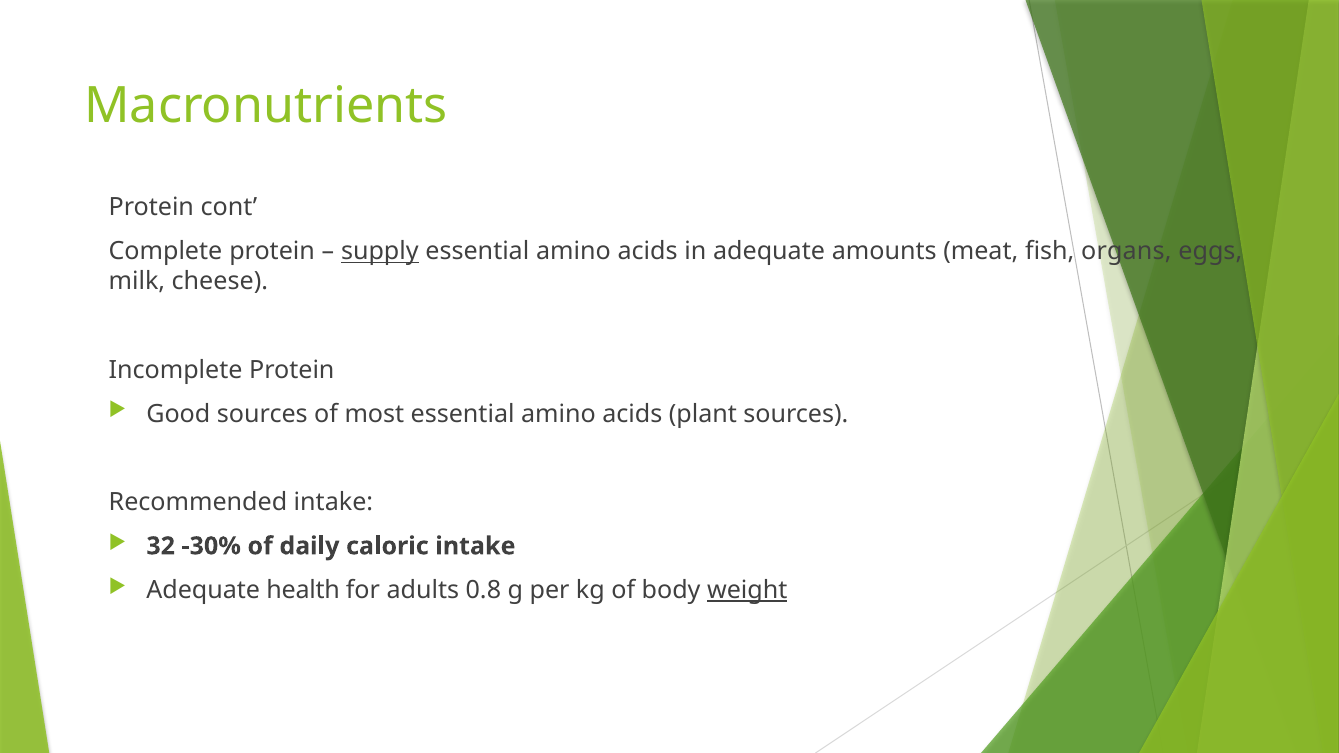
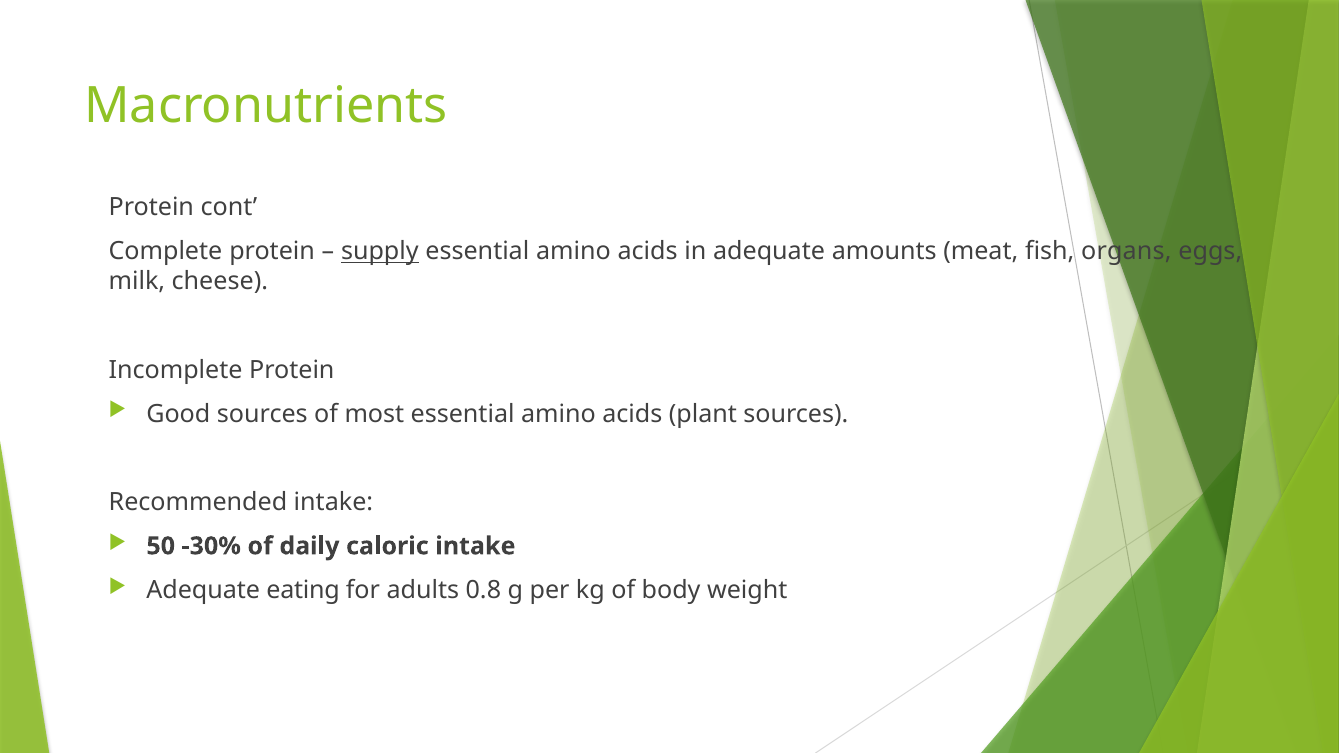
32: 32 -> 50
health: health -> eating
weight underline: present -> none
